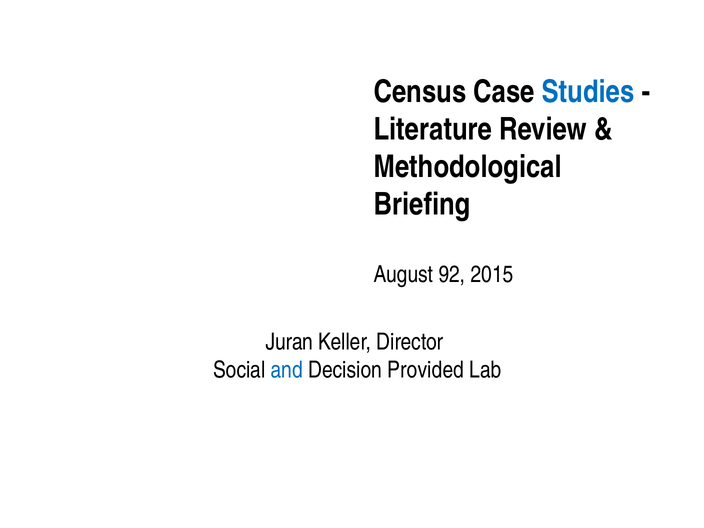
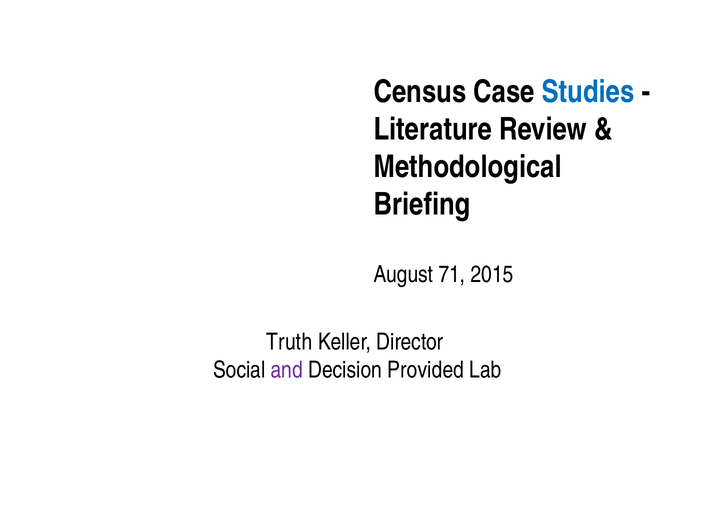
92: 92 -> 71
Juran: Juran -> Truth
and colour: blue -> purple
